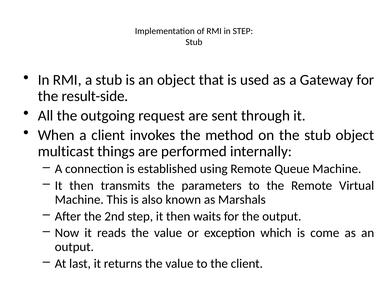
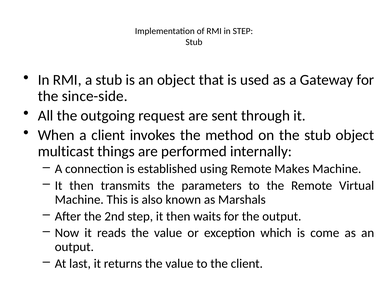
result-side: result-side -> since-side
Queue: Queue -> Makes
